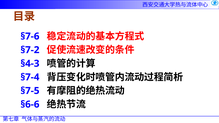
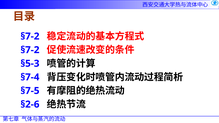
§7-6 at (30, 36): §7-6 -> §7-2
§4-3: §4-3 -> §5-3
§6-6: §6-6 -> §2-6
